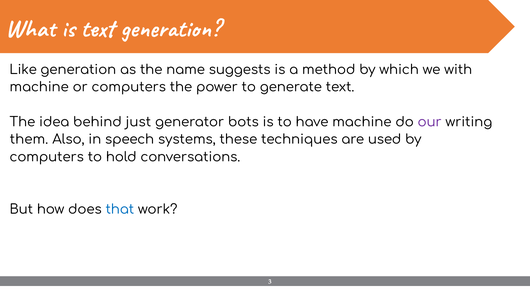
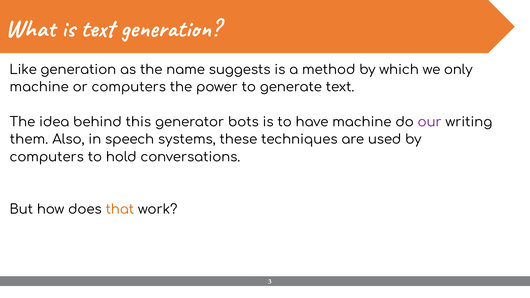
with: with -> only
just: just -> this
that colour: blue -> orange
